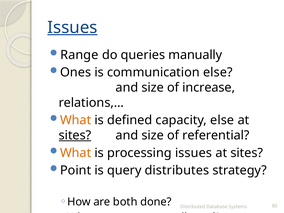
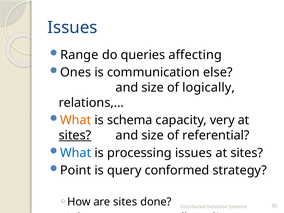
Issues at (72, 27) underline: present -> none
manually: manually -> affecting
increase: increase -> logically
defined: defined -> schema
capacity else: else -> very
What at (76, 153) colour: orange -> blue
distributes: distributes -> conformed
are both: both -> sites
